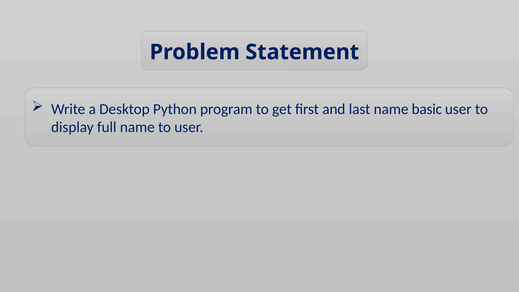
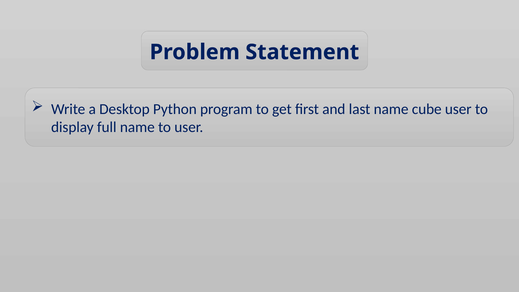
basic: basic -> cube
